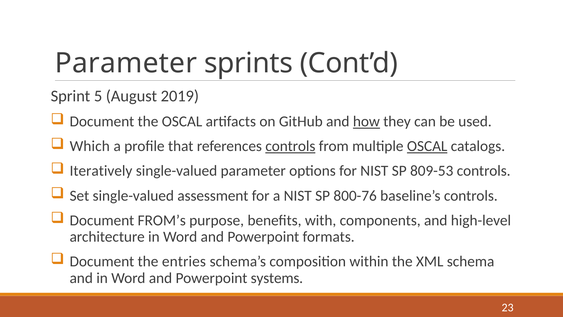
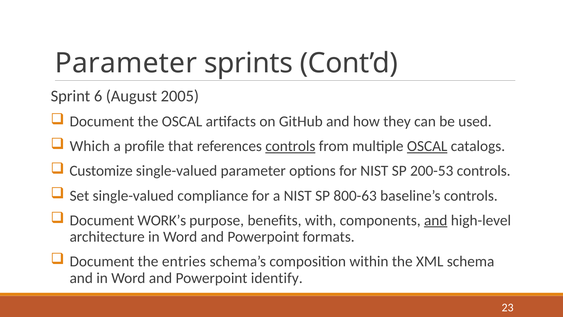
5: 5 -> 6
2019: 2019 -> 2005
how underline: present -> none
Iteratively: Iteratively -> Customize
809-53: 809-53 -> 200-53
assessment: assessment -> compliance
800-76: 800-76 -> 800-63
FROM’s: FROM’s -> WORK’s
and at (436, 220) underline: none -> present
systems: systems -> identify
